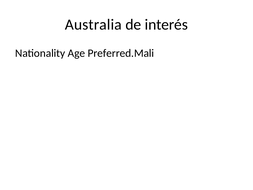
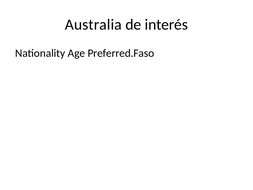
Preferred.Mali: Preferred.Mali -> Preferred.Faso
